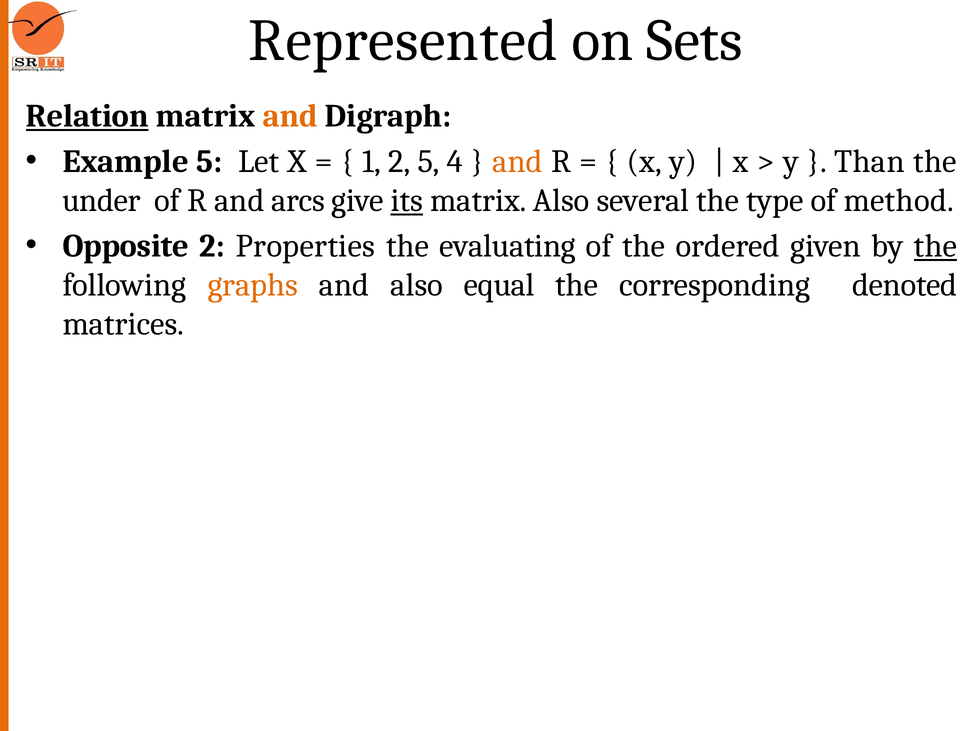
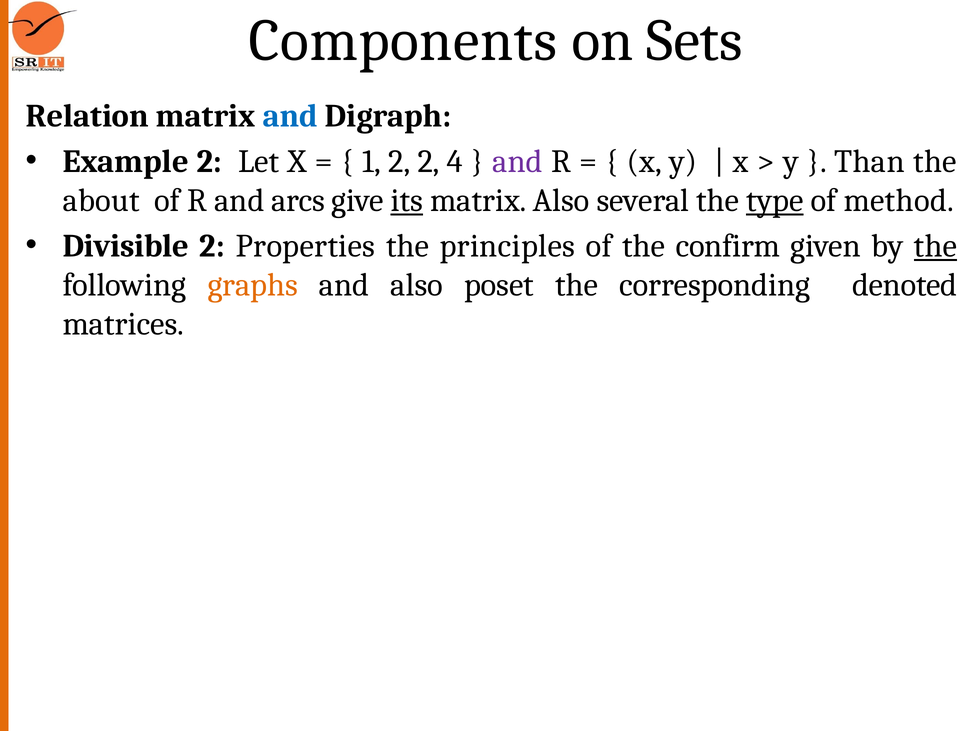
Represented: Represented -> Components
Relation underline: present -> none
and at (290, 116) colour: orange -> blue
Example 5: 5 -> 2
2 5: 5 -> 2
and at (517, 162) colour: orange -> purple
under: under -> about
type underline: none -> present
Opposite: Opposite -> Divisible
evaluating: evaluating -> principles
ordered: ordered -> confirm
equal: equal -> poset
